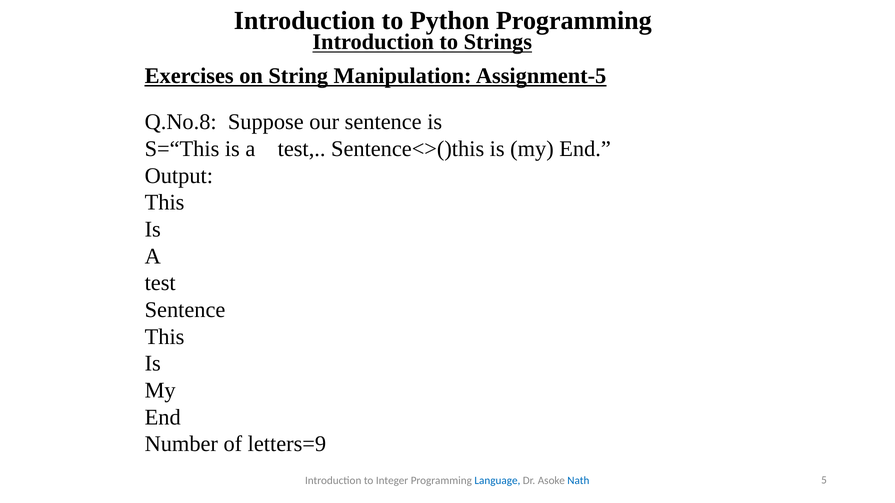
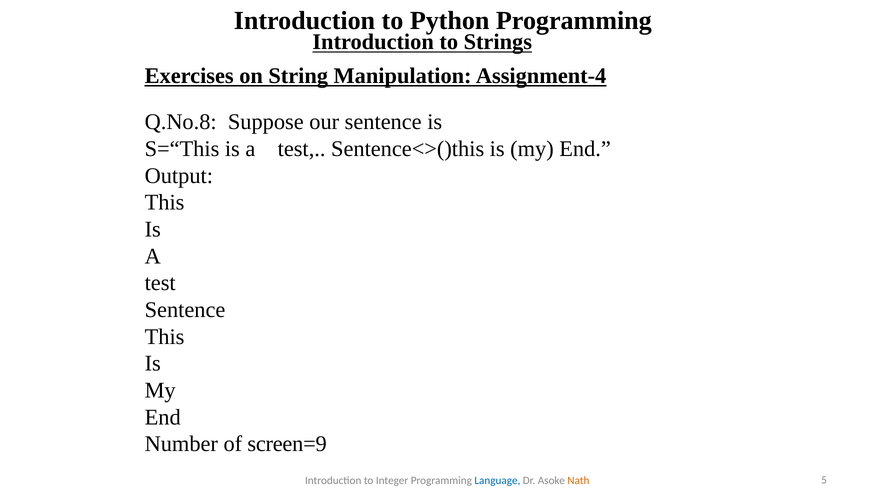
Assignment-5: Assignment-5 -> Assignment-4
letters=9: letters=9 -> screen=9
Nath colour: blue -> orange
